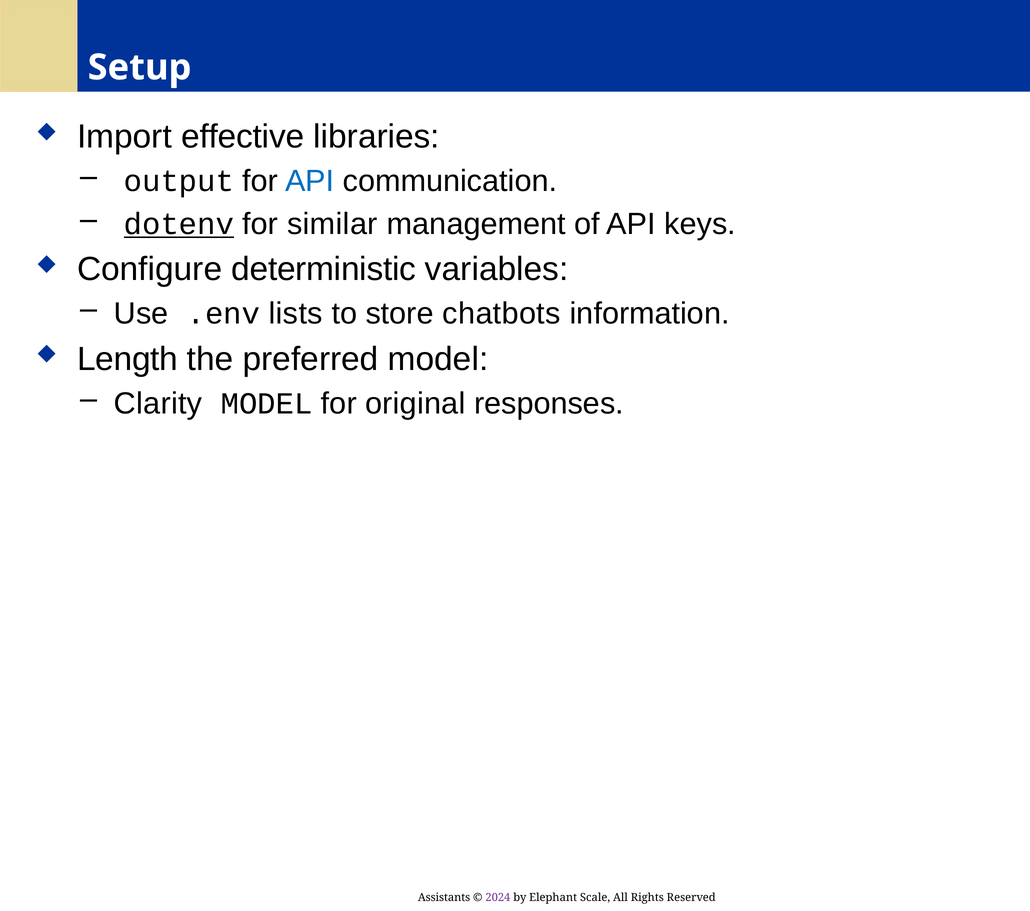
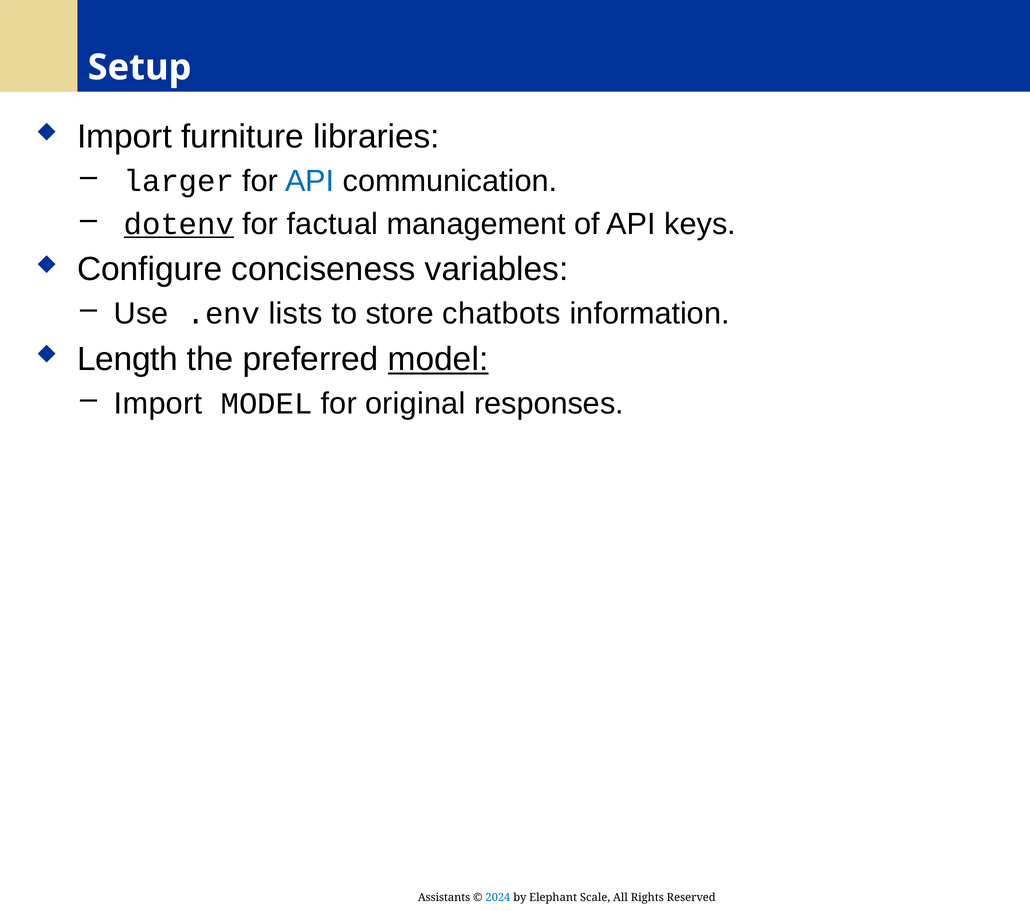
effective: effective -> furniture
output: output -> larger
similar: similar -> factual
deterministic: deterministic -> conciseness
model at (438, 360) underline: none -> present
Clarity at (158, 404): Clarity -> Import
2024 colour: purple -> blue
